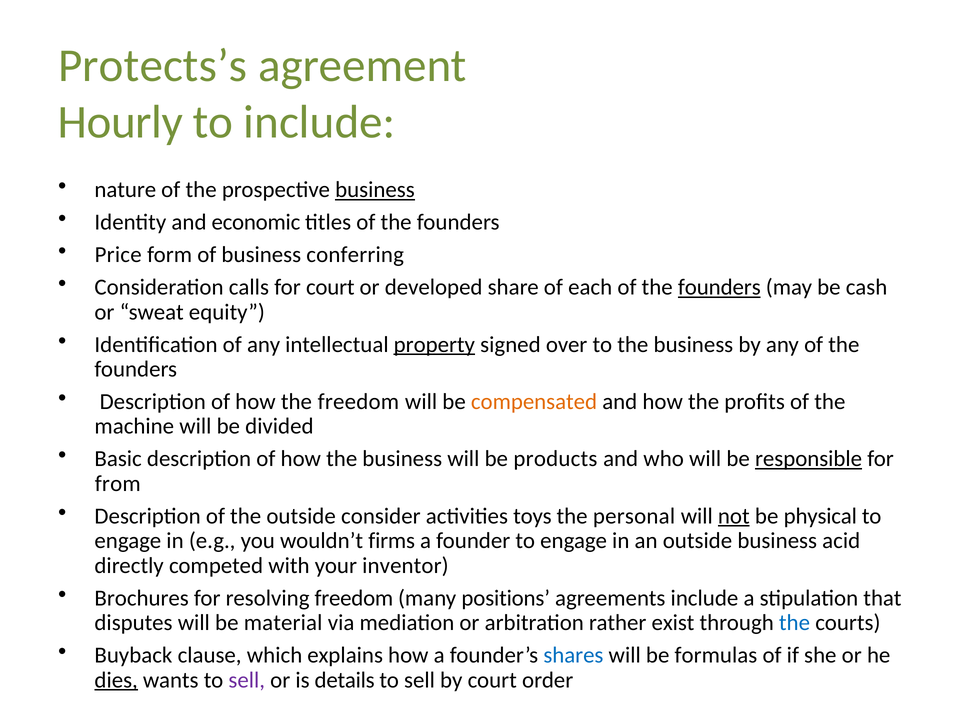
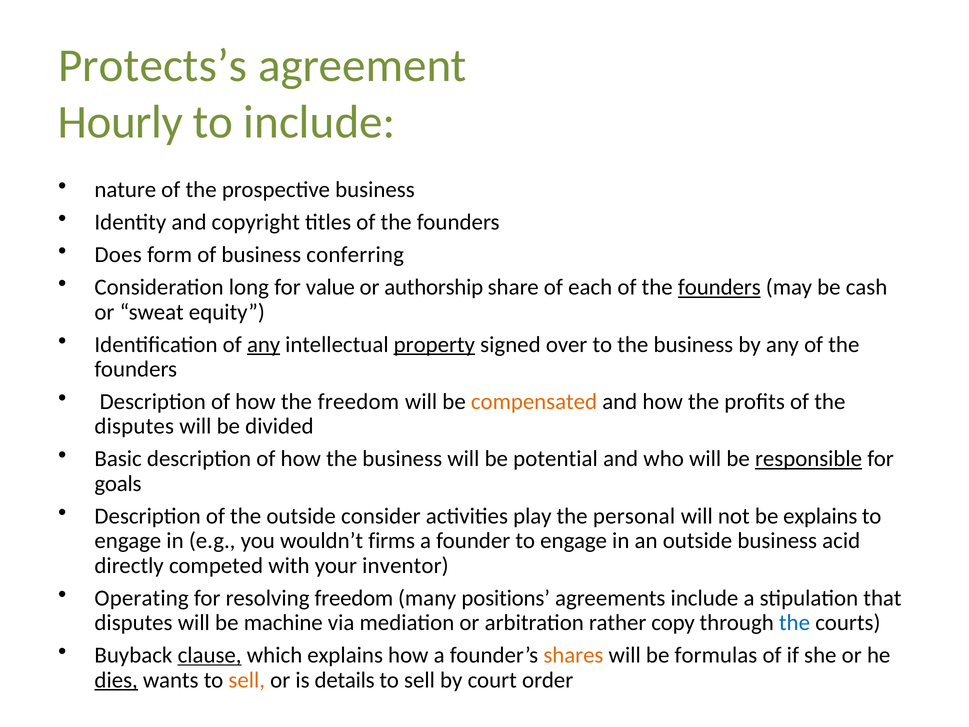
business at (375, 190) underline: present -> none
economic: economic -> copyright
Price: Price -> Does
calls: calls -> long
for court: court -> value
developed: developed -> authorship
any at (264, 344) underline: none -> present
machine at (134, 426): machine -> disputes
products: products -> potential
from: from -> goals
toys: toys -> play
not underline: present -> none
be physical: physical -> explains
Brochures: Brochures -> Operating
material: material -> machine
exist: exist -> copy
clause underline: none -> present
shares colour: blue -> orange
sell at (247, 680) colour: purple -> orange
